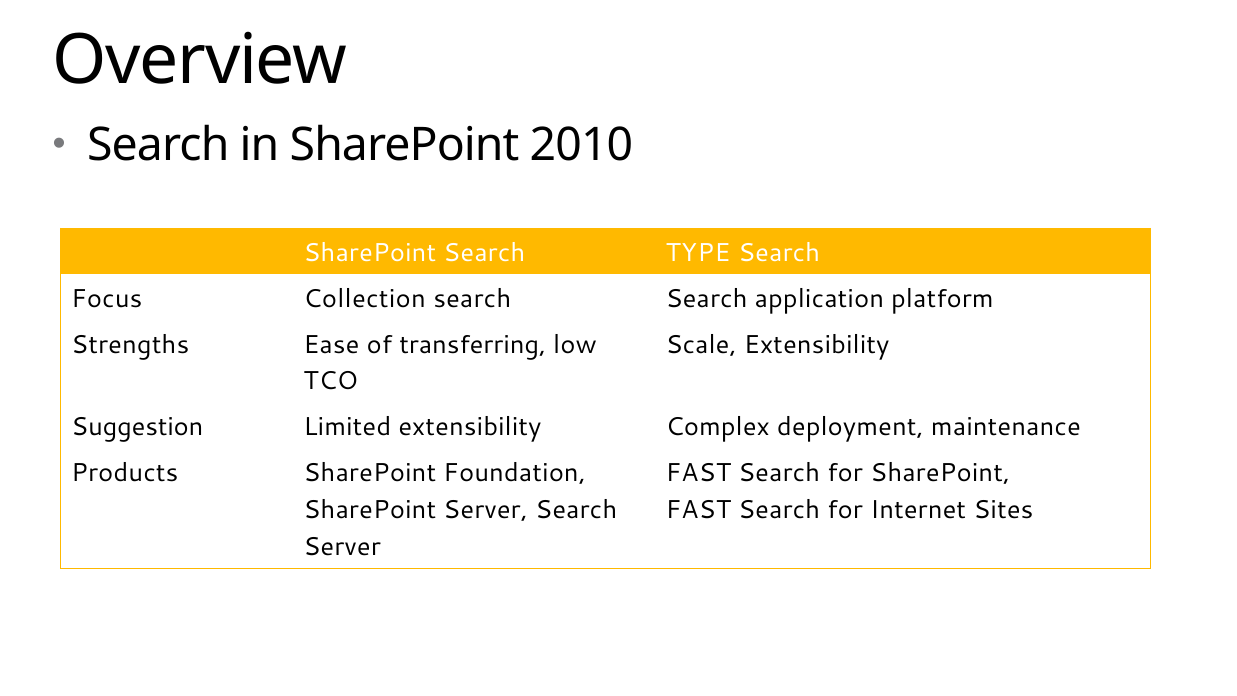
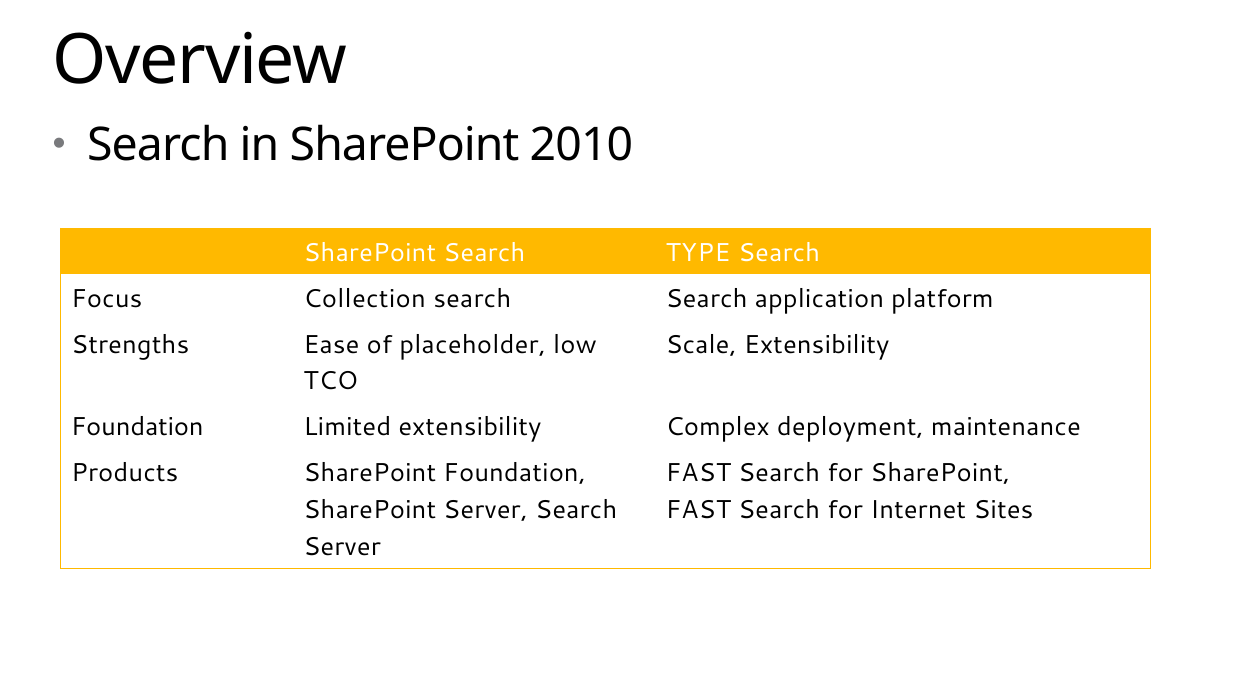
transferring: transferring -> placeholder
Suggestion at (137, 427): Suggestion -> Foundation
